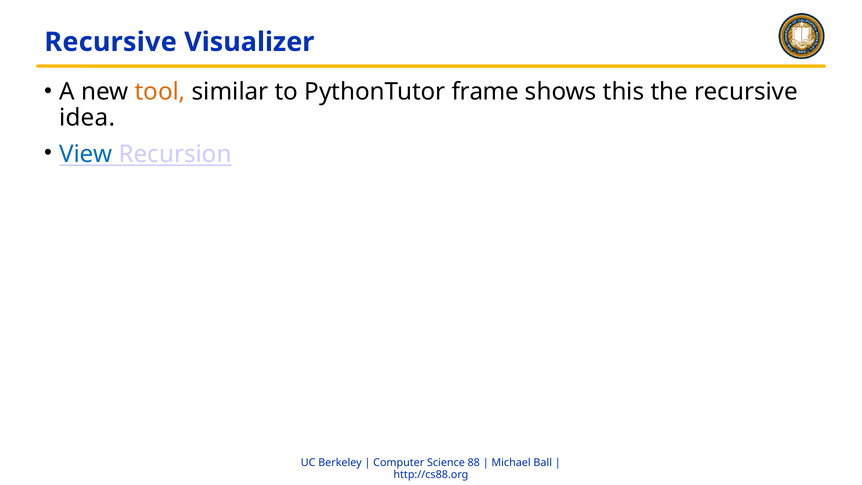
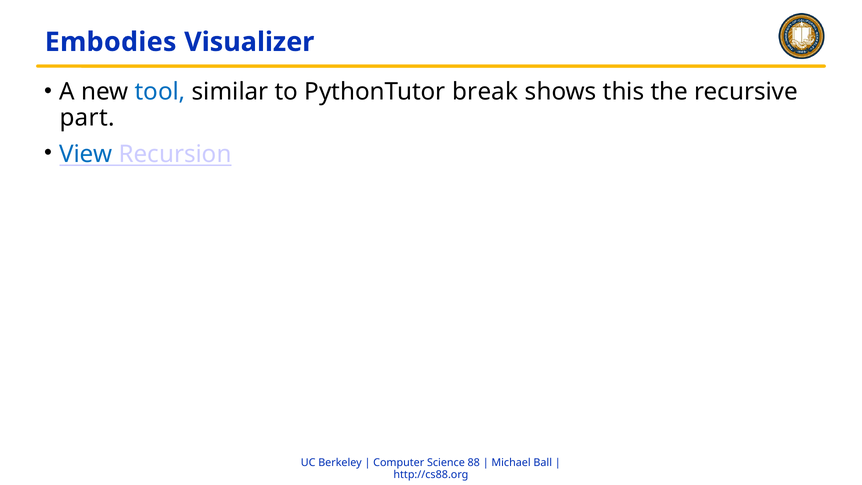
Recursive at (111, 42): Recursive -> Embodies
tool colour: orange -> blue
frame: frame -> break
idea: idea -> part
